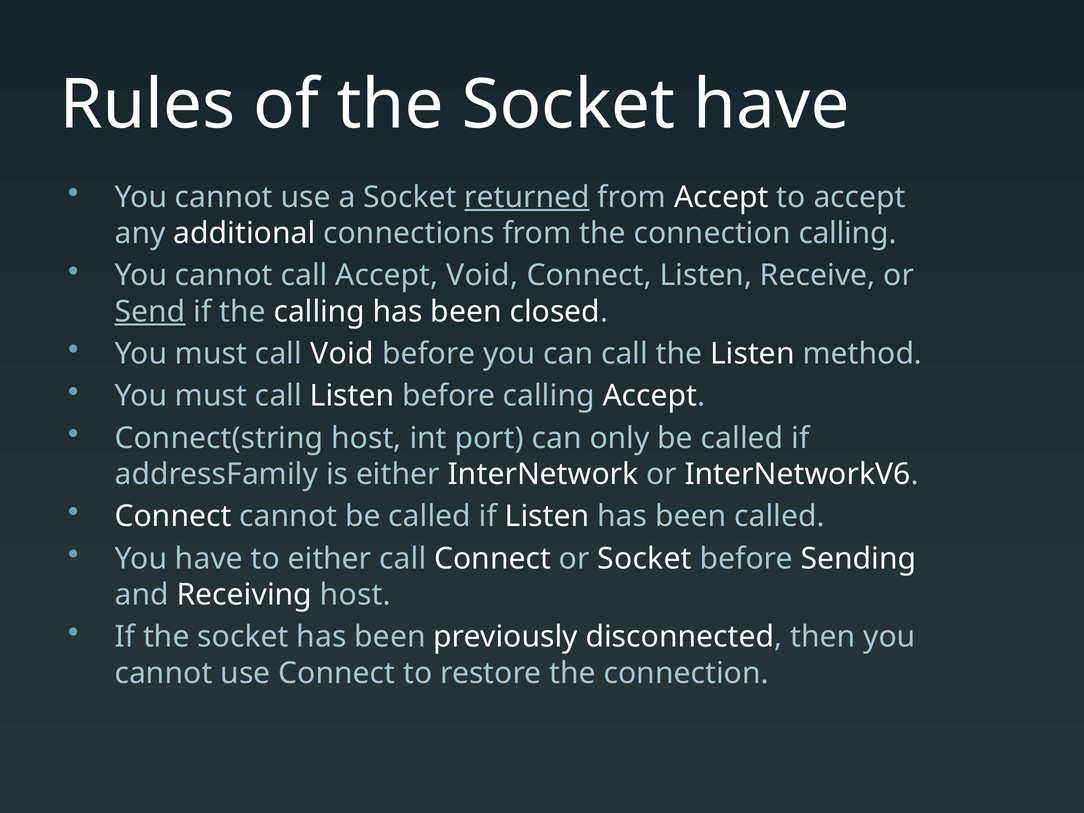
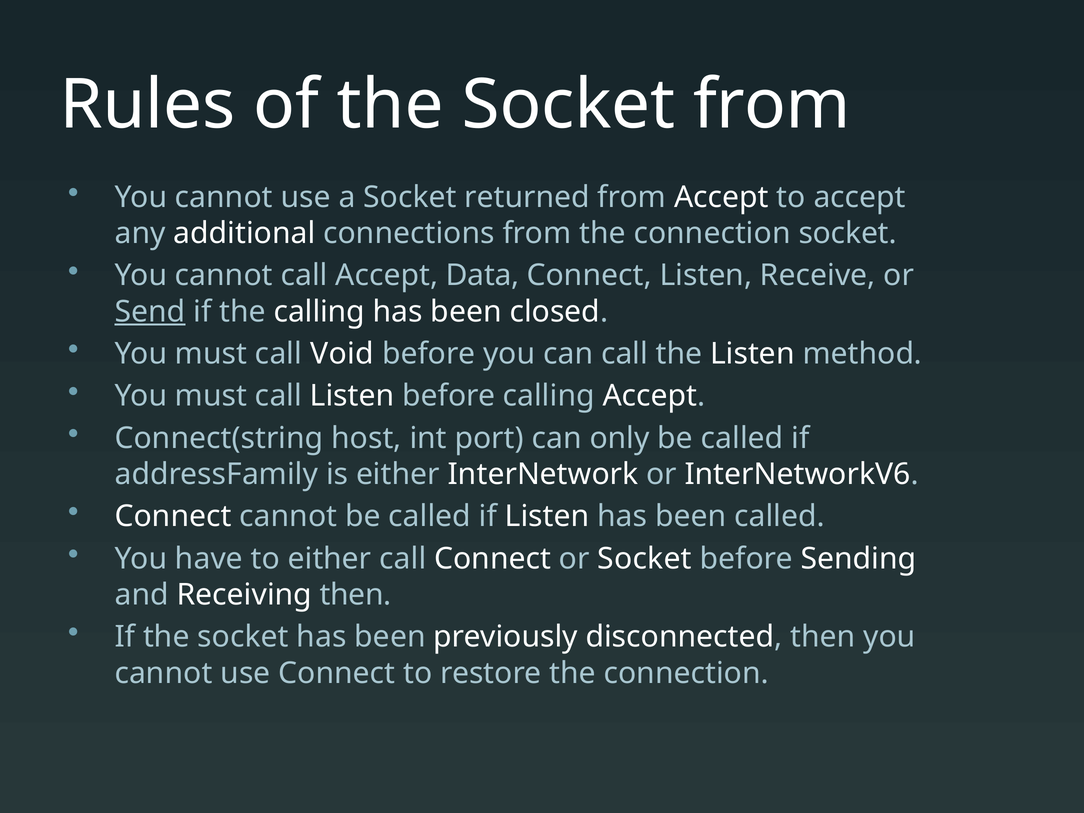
Socket have: have -> from
returned underline: present -> none
connection calling: calling -> socket
Accept Void: Void -> Data
Receiving host: host -> then
